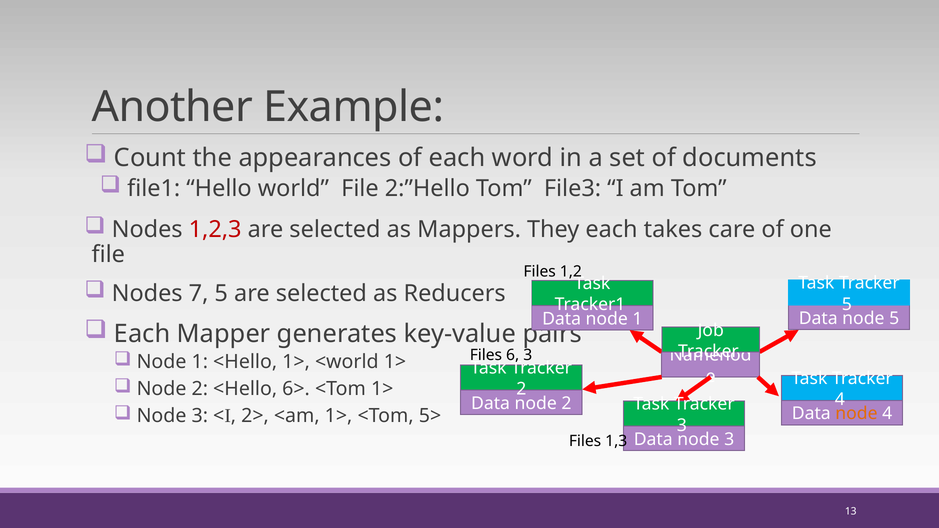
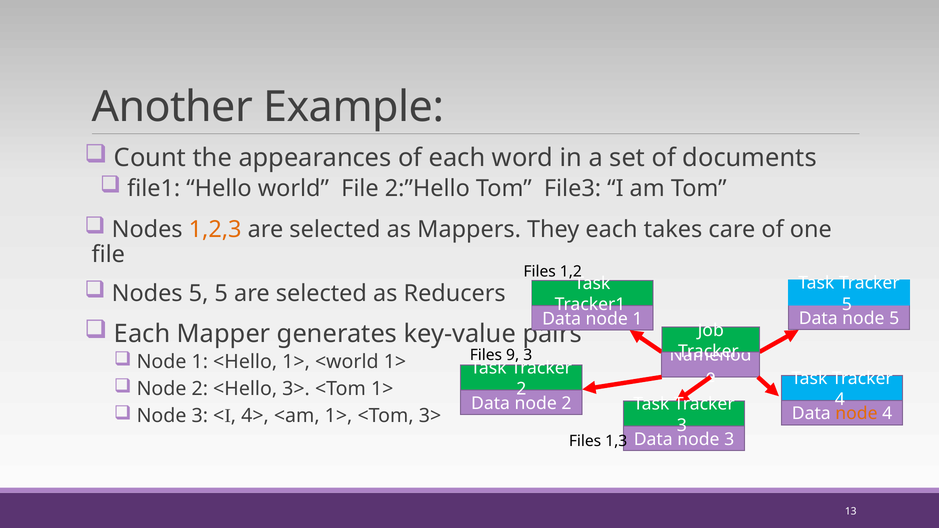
1,2,3 colour: red -> orange
Nodes 7: 7 -> 5
6: 6 -> 9
<Hello 6>: 6> -> 3>
2>: 2> -> 4>
<Tom 5>: 5> -> 3>
